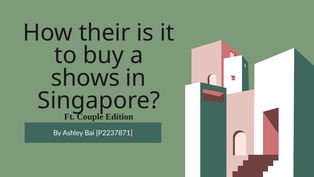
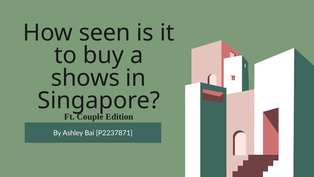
their: their -> seen
